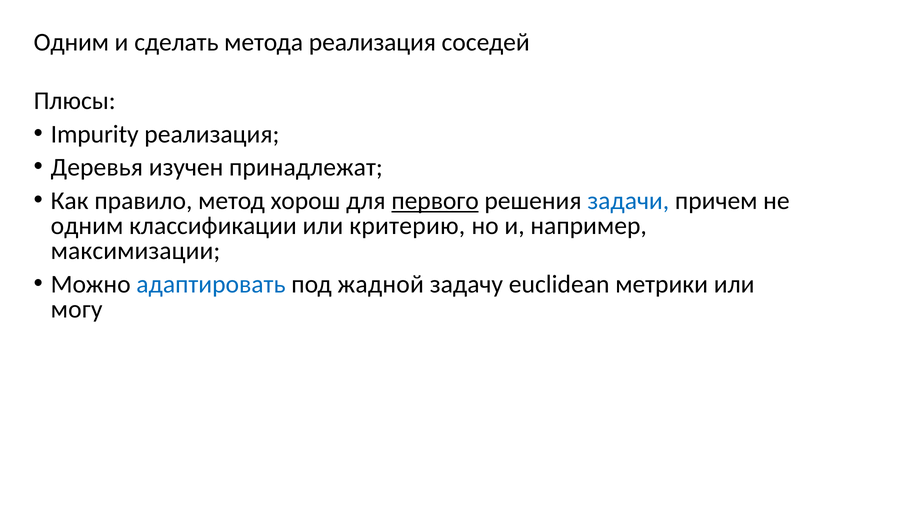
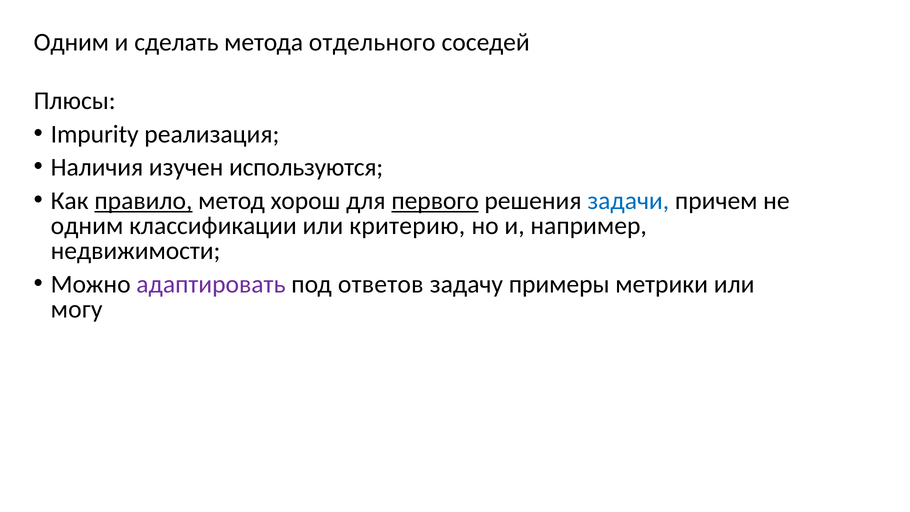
метода реализация: реализация -> отдельного
Деревья: Деревья -> Наличия
принадлежат: принадлежат -> используются
правило underline: none -> present
максимизации: максимизации -> недвижимости
адаптировать colour: blue -> purple
жадной: жадной -> ответов
euclidean: euclidean -> примеры
